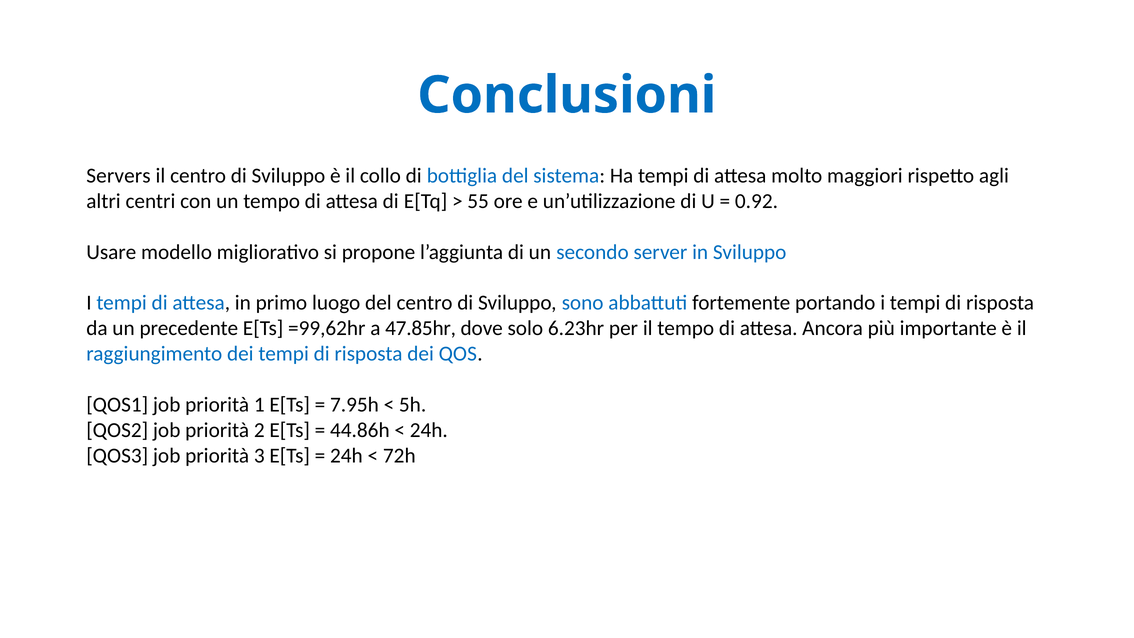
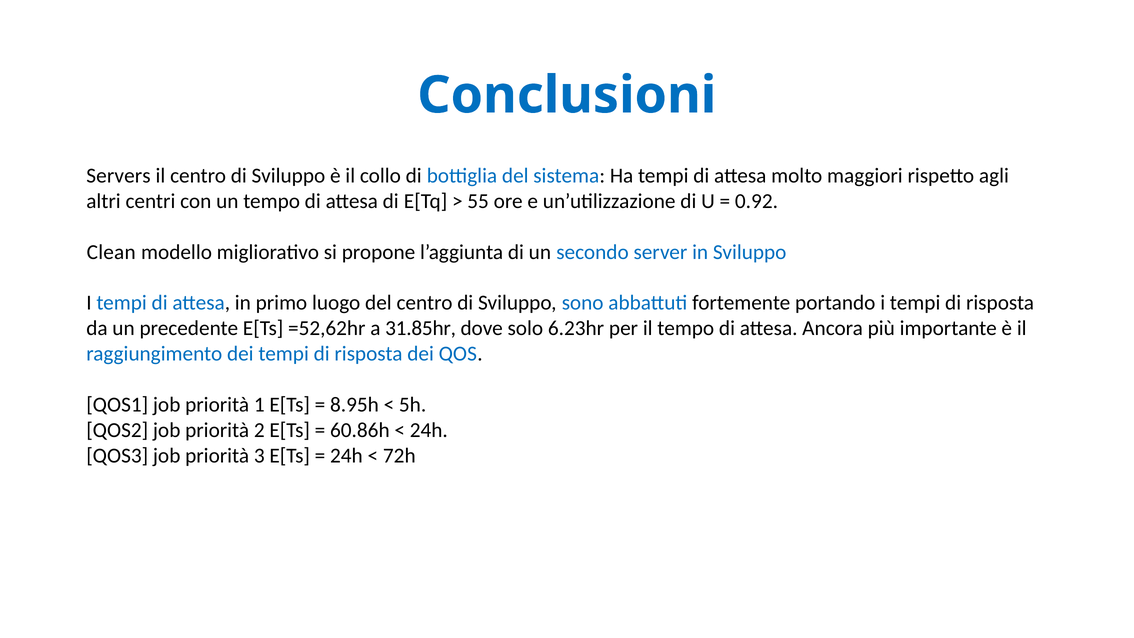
Usare: Usare -> Clean
=99,62hr: =99,62hr -> =52,62hr
47.85hr: 47.85hr -> 31.85hr
7.95h: 7.95h -> 8.95h
44.86h: 44.86h -> 60.86h
